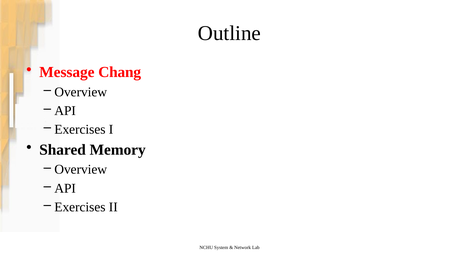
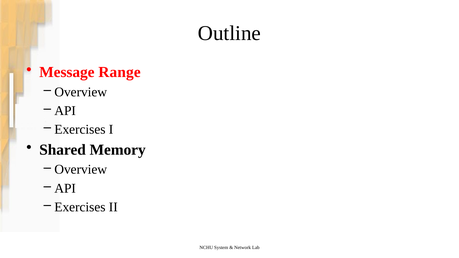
Chang: Chang -> Range
